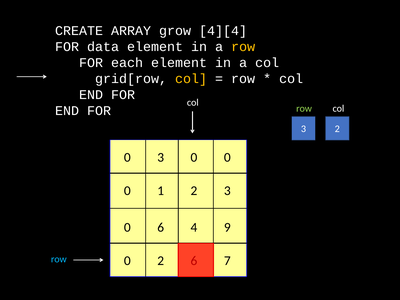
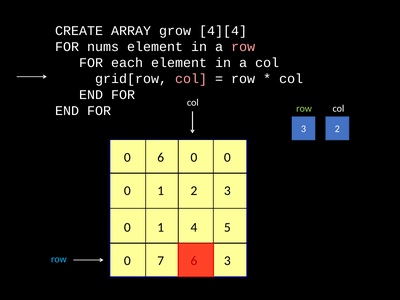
data: data -> nums
row at (243, 47) colour: yellow -> pink
col at (191, 79) colour: yellow -> pink
3 at (161, 158): 3 -> 6
0 6: 6 -> 1
9: 9 -> 5
0 2: 2 -> 7
7 at (227, 261): 7 -> 3
